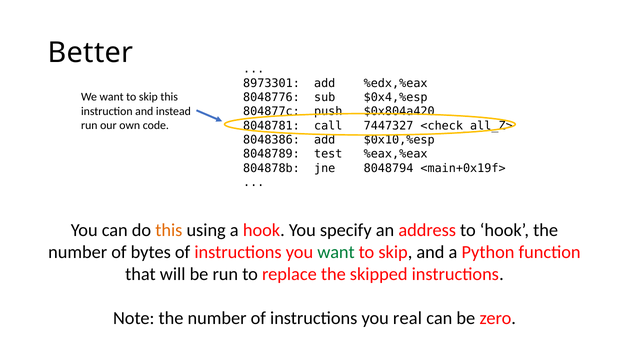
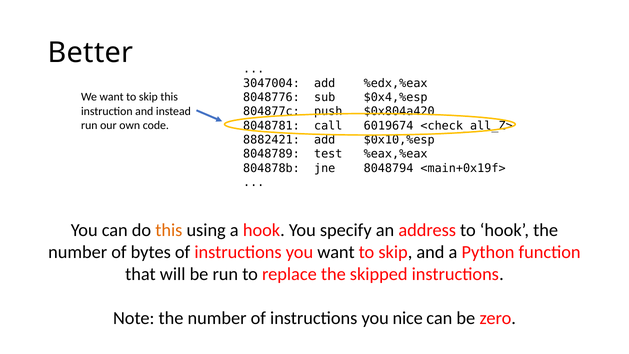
8973301: 8973301 -> 3047004
7447327: 7447327 -> 6019674
8048386: 8048386 -> 8882421
want at (336, 252) colour: green -> black
real: real -> nice
